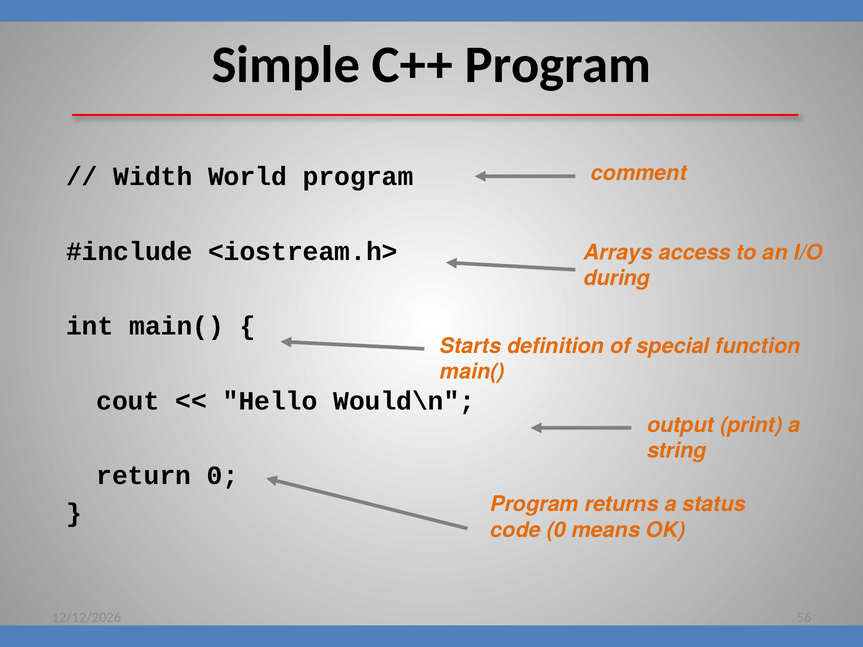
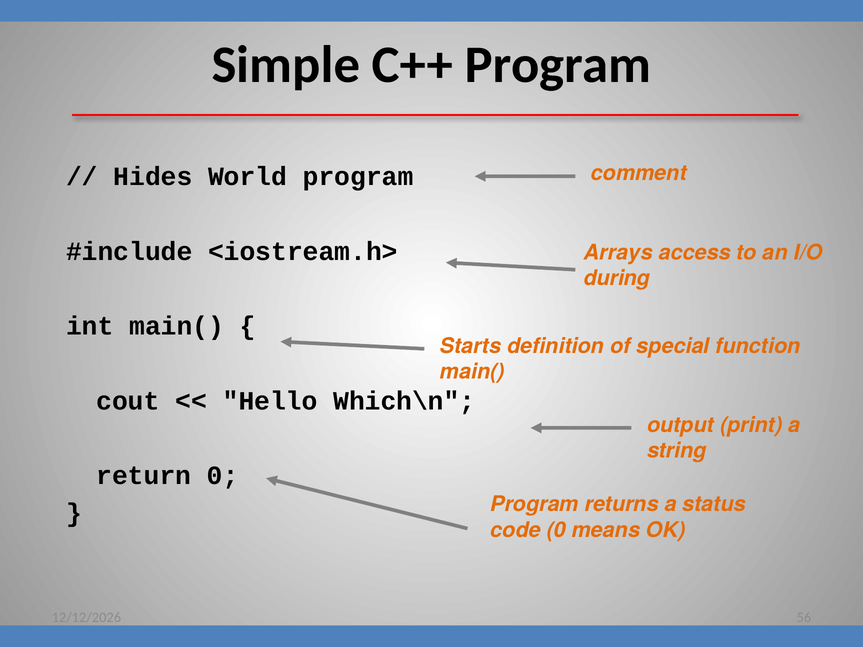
Width: Width -> Hides
Would\n: Would\n -> Which\n
